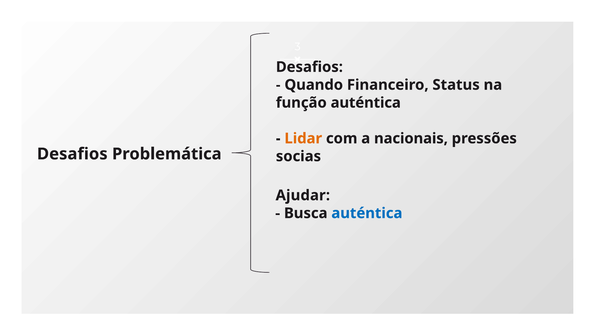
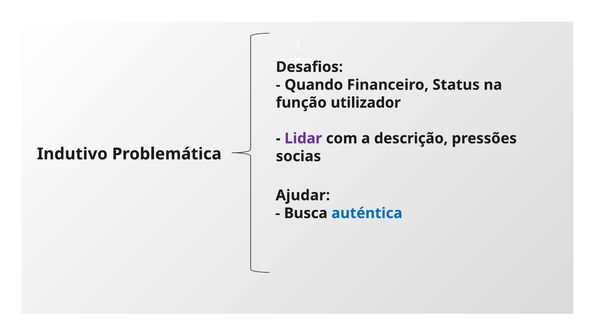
função auténtica: auténtica -> utilizador
Lidar colour: orange -> purple
nacionais: nacionais -> descrição
Desafios at (72, 154): Desafios -> Indutivo
